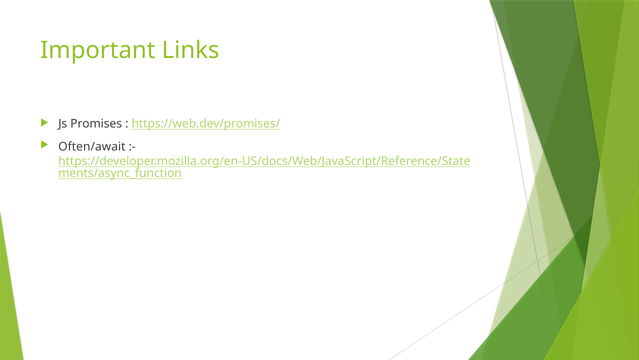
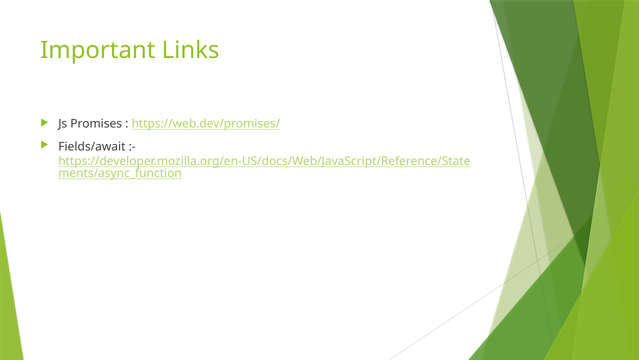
Often/await: Often/await -> Fields/await
